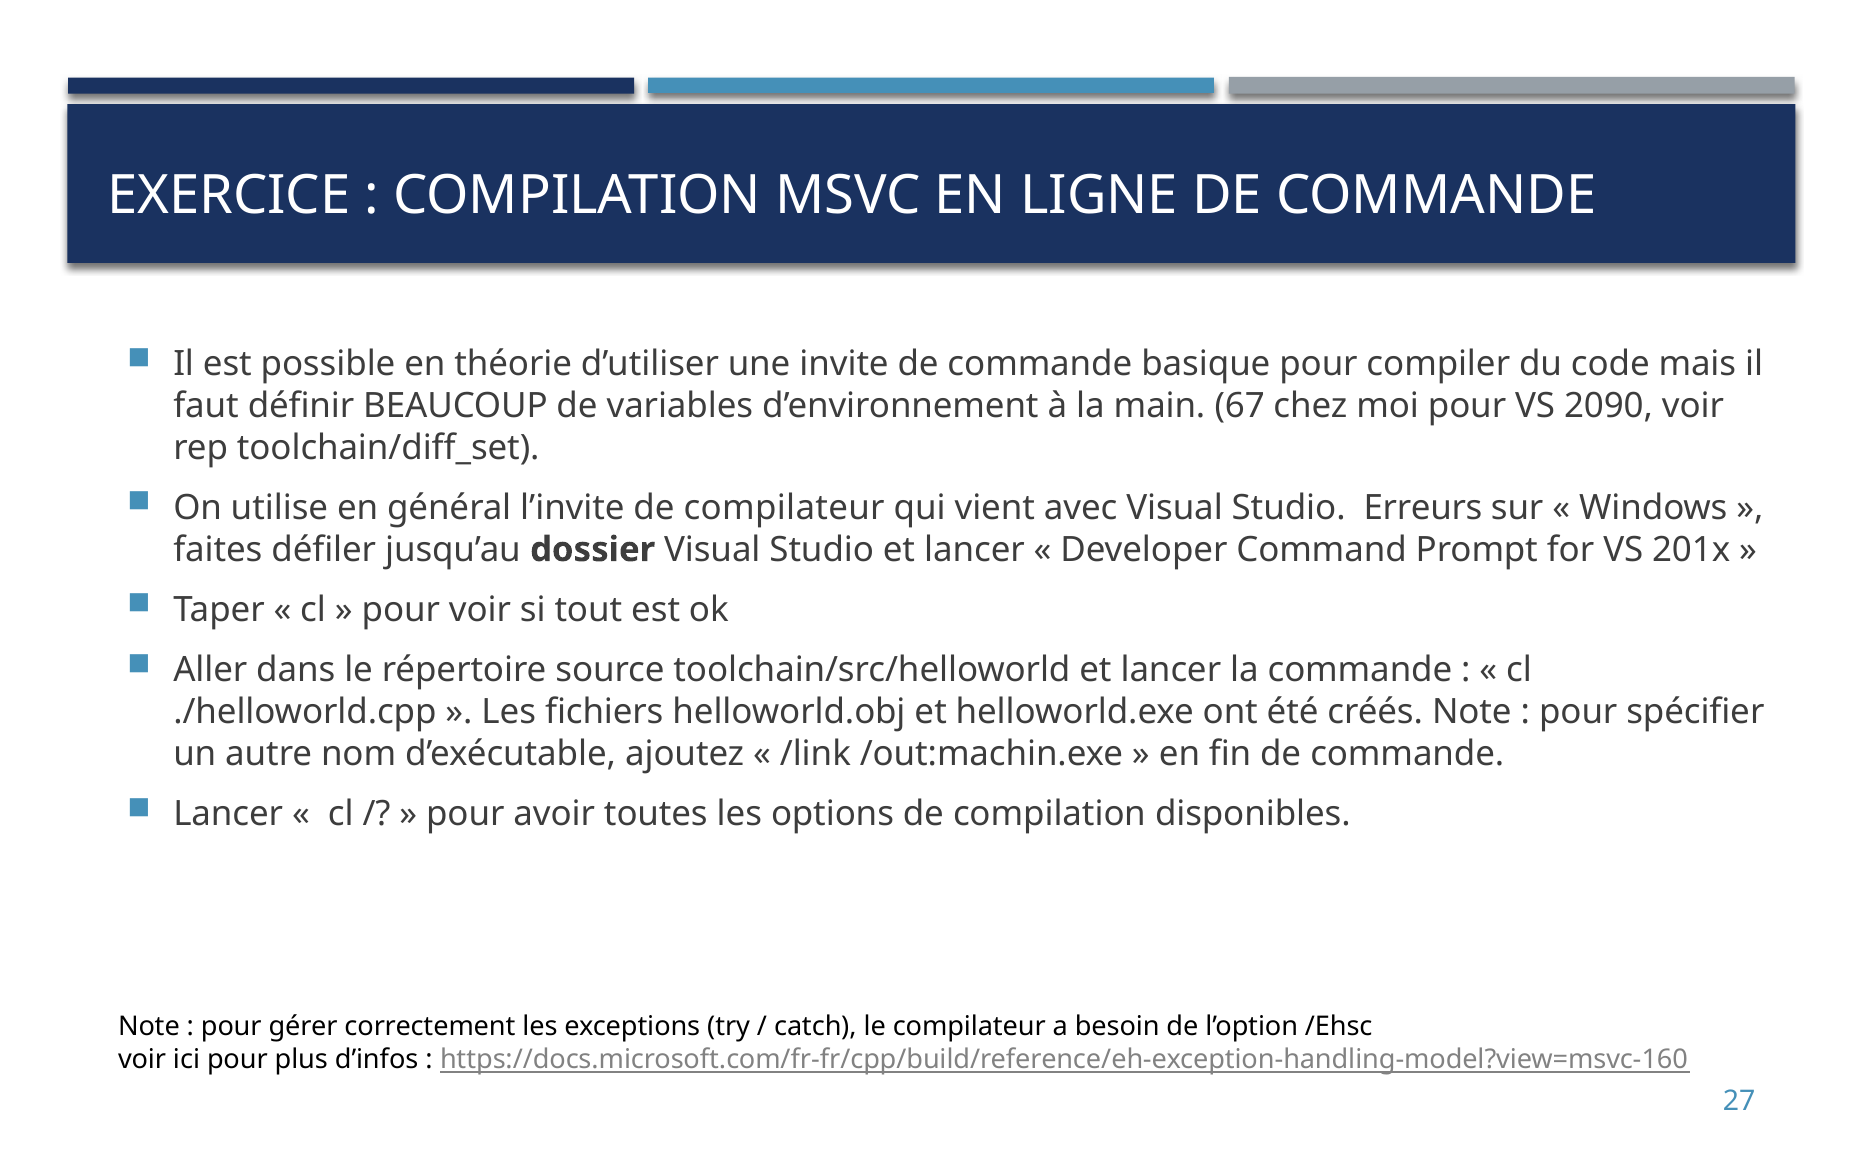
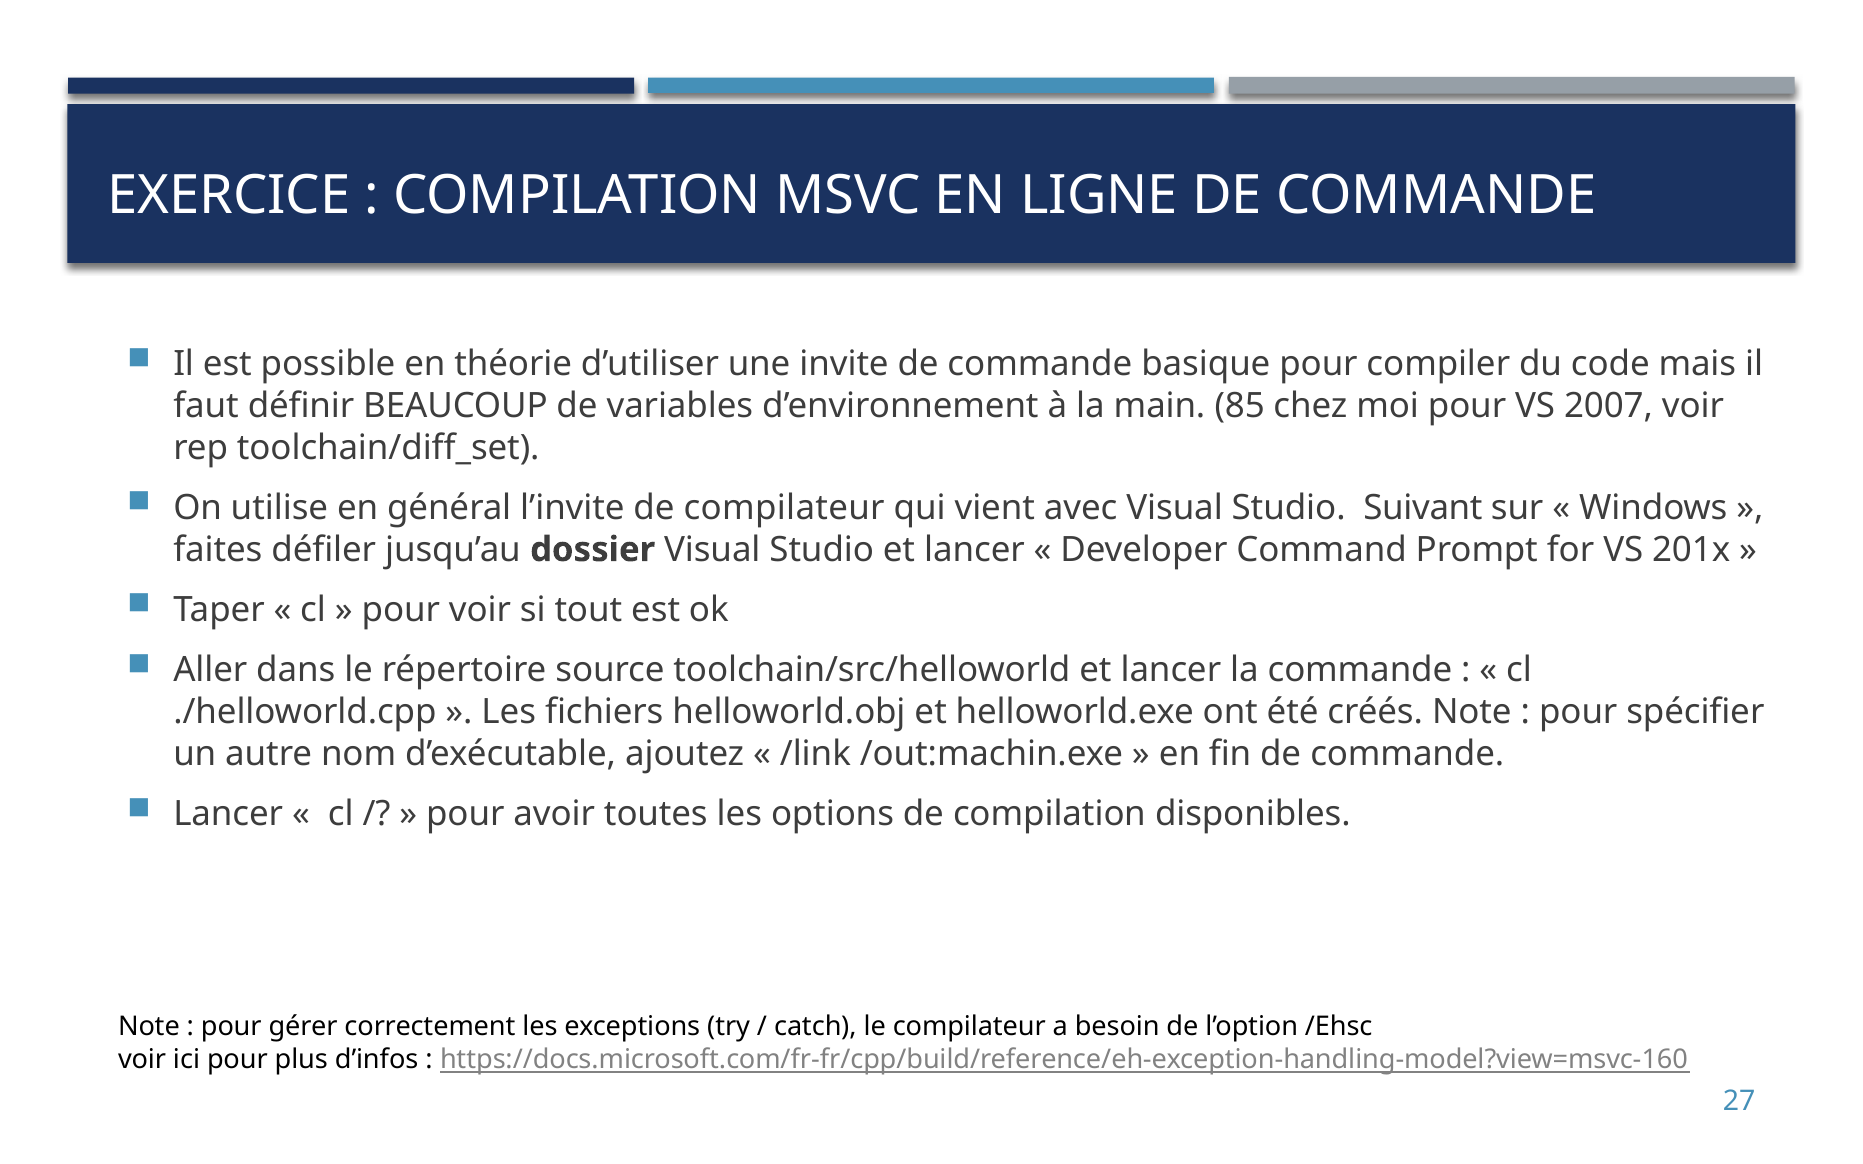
67: 67 -> 85
2090: 2090 -> 2007
Erreurs: Erreurs -> Suivant
